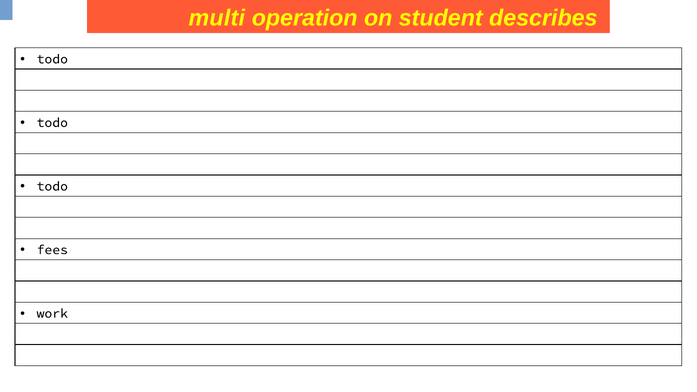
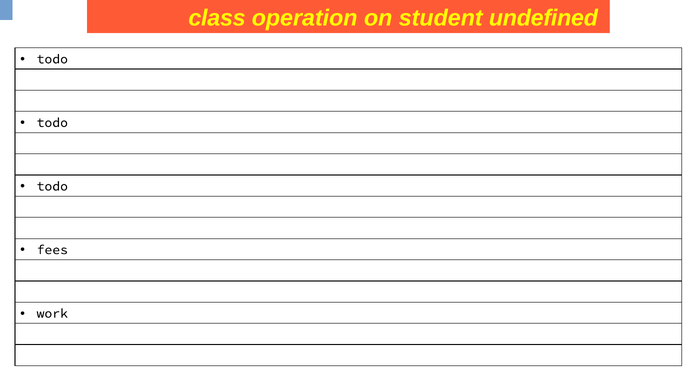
multi: multi -> class
describes: describes -> undefined
